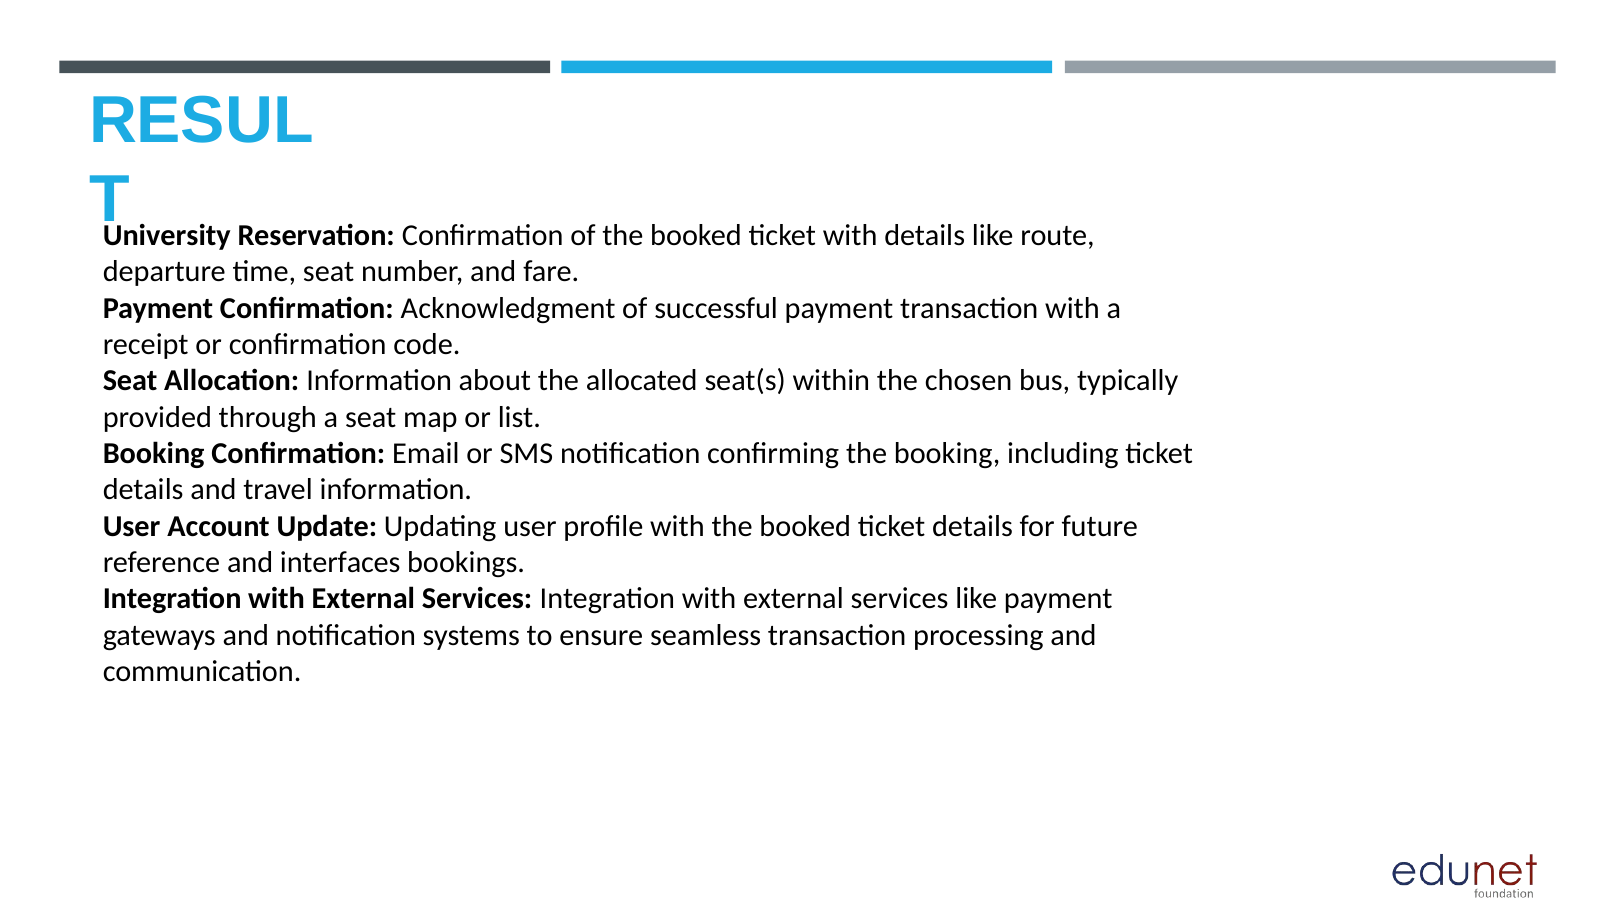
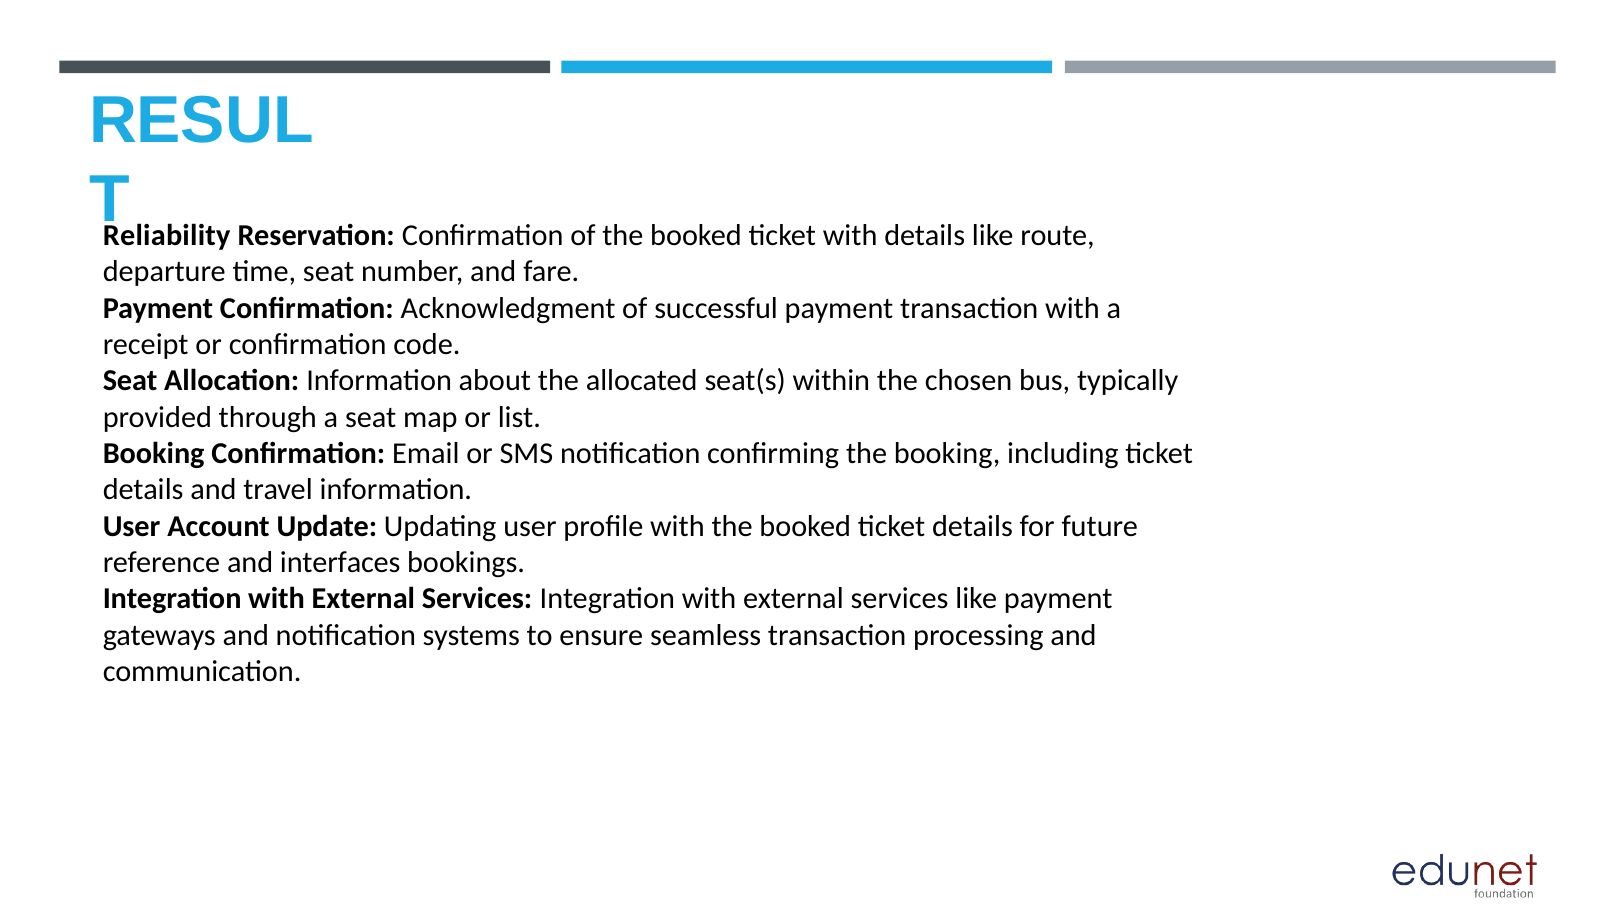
University: University -> Reliability
